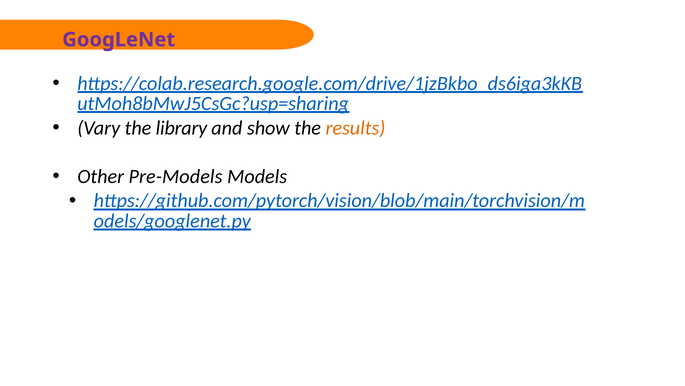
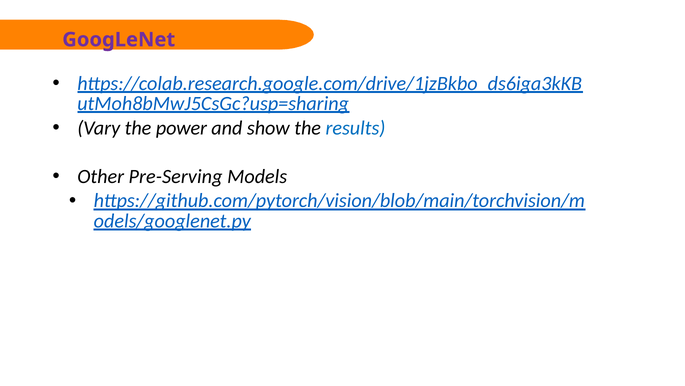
library: library -> power
results colour: orange -> blue
Pre-Models: Pre-Models -> Pre-Serving
